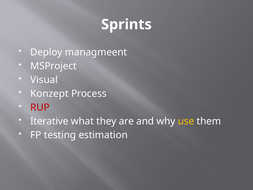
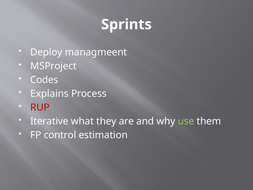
Visual: Visual -> Codes
Konzept: Konzept -> Explains
use colour: yellow -> light green
testing: testing -> control
